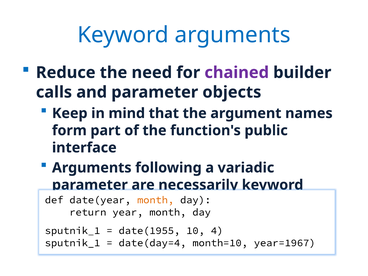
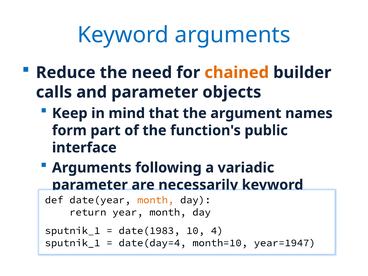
chained colour: purple -> orange
date(1955: date(1955 -> date(1983
year=1967: year=1967 -> year=1947
